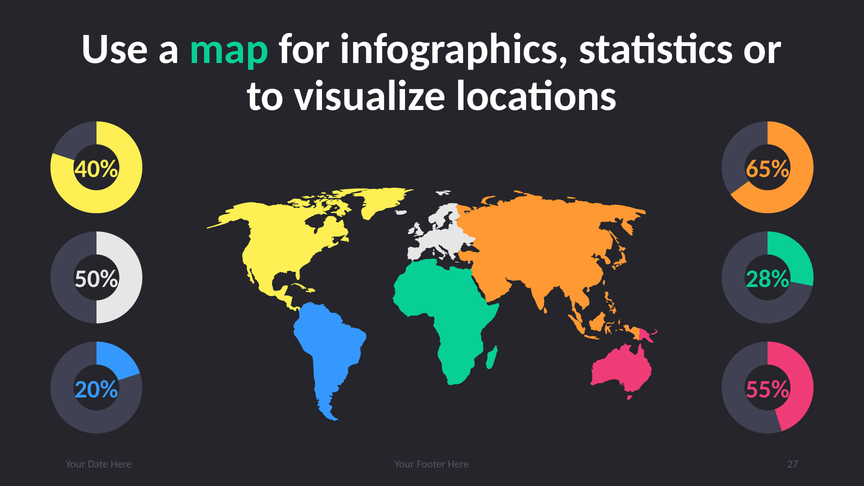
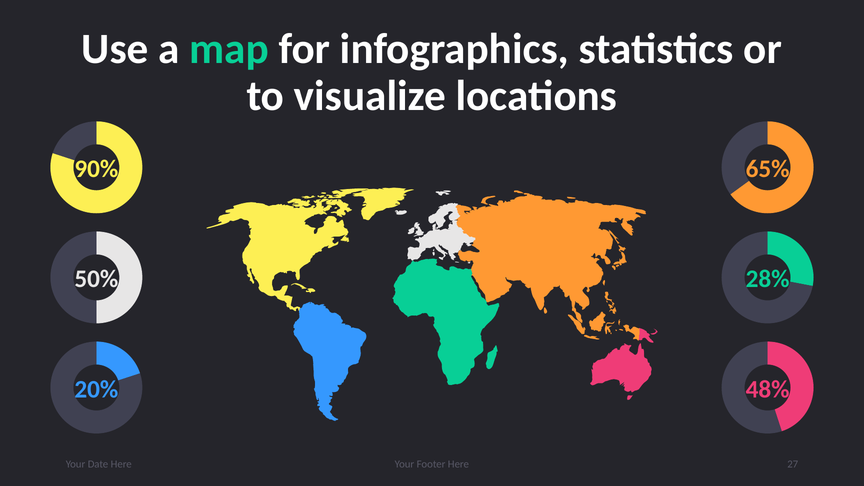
40%: 40% -> 90%
55%: 55% -> 48%
